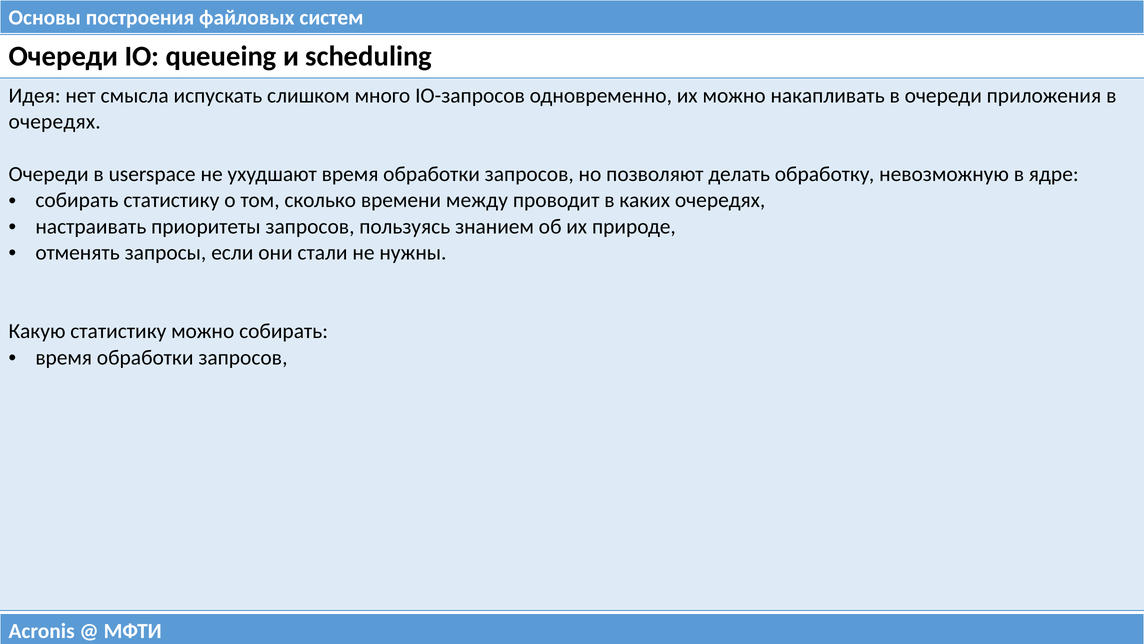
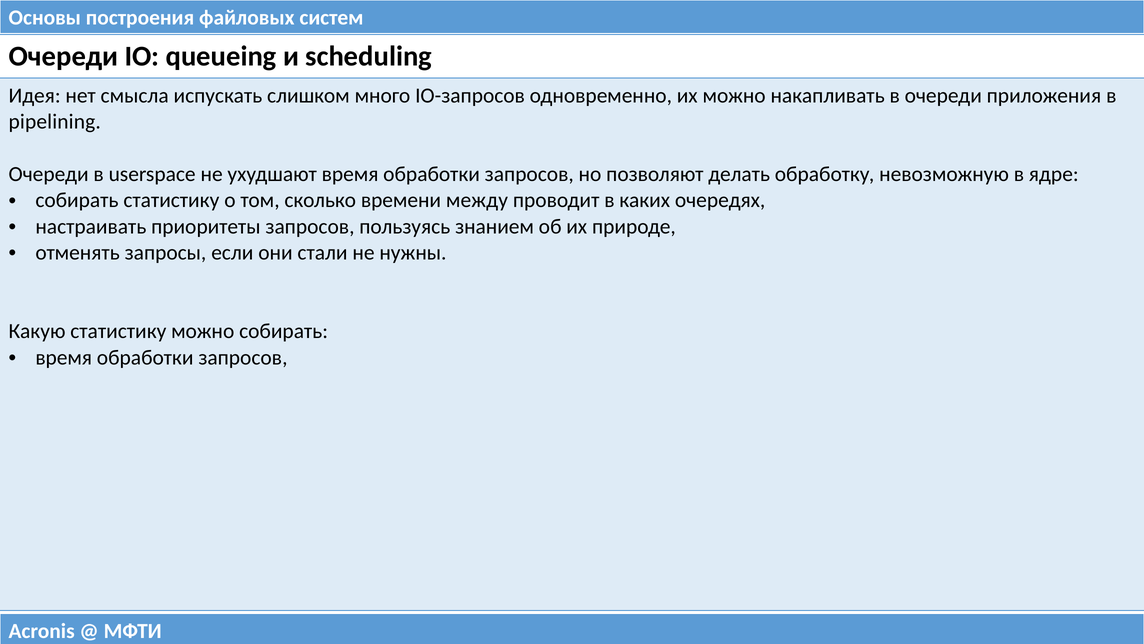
очередях at (55, 122): очередях -> pipelining
